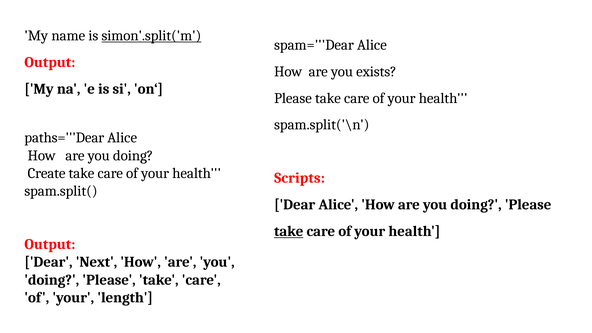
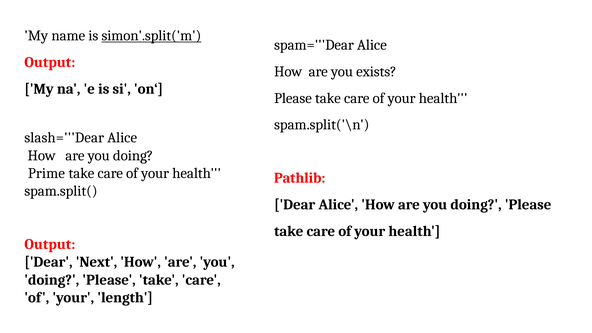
paths='''Dear: paths='''Dear -> slash='''Dear
Create: Create -> Prime
Scripts: Scripts -> Pathlib
take at (289, 231) underline: present -> none
